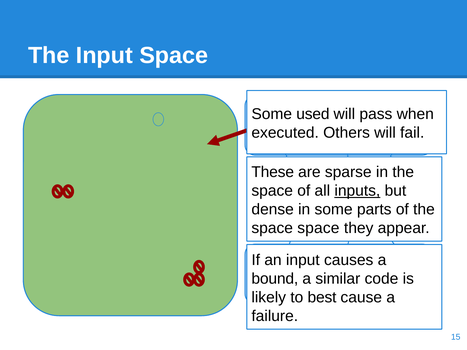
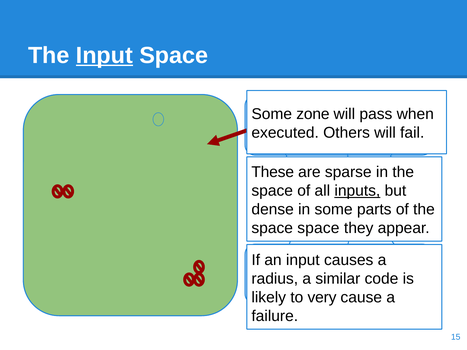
Input at (104, 55) underline: none -> present
used: used -> zone
bound: bound -> radius
best: best -> very
